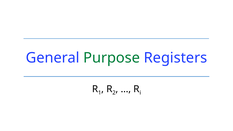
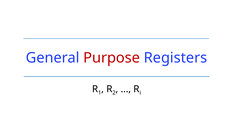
Purpose colour: green -> red
